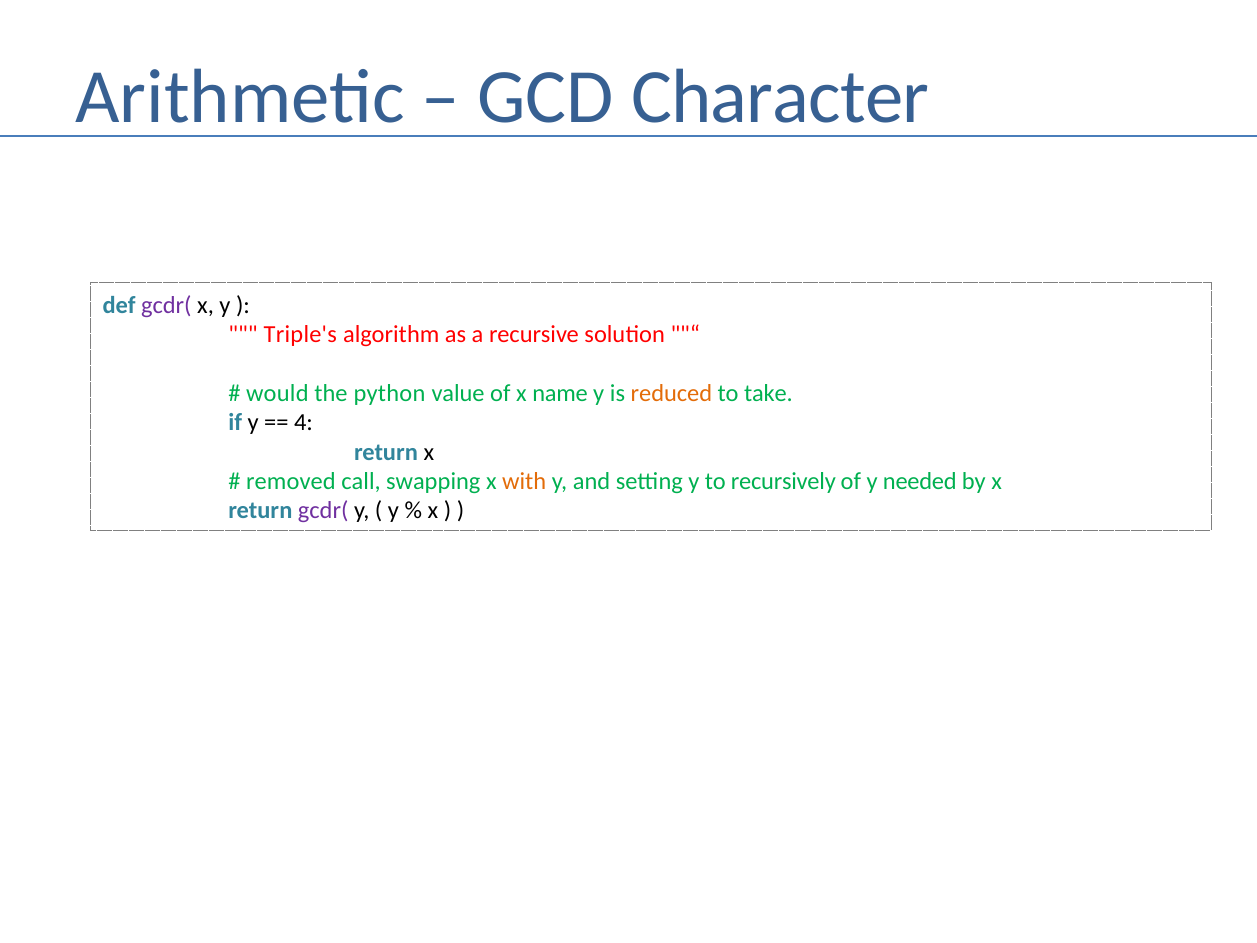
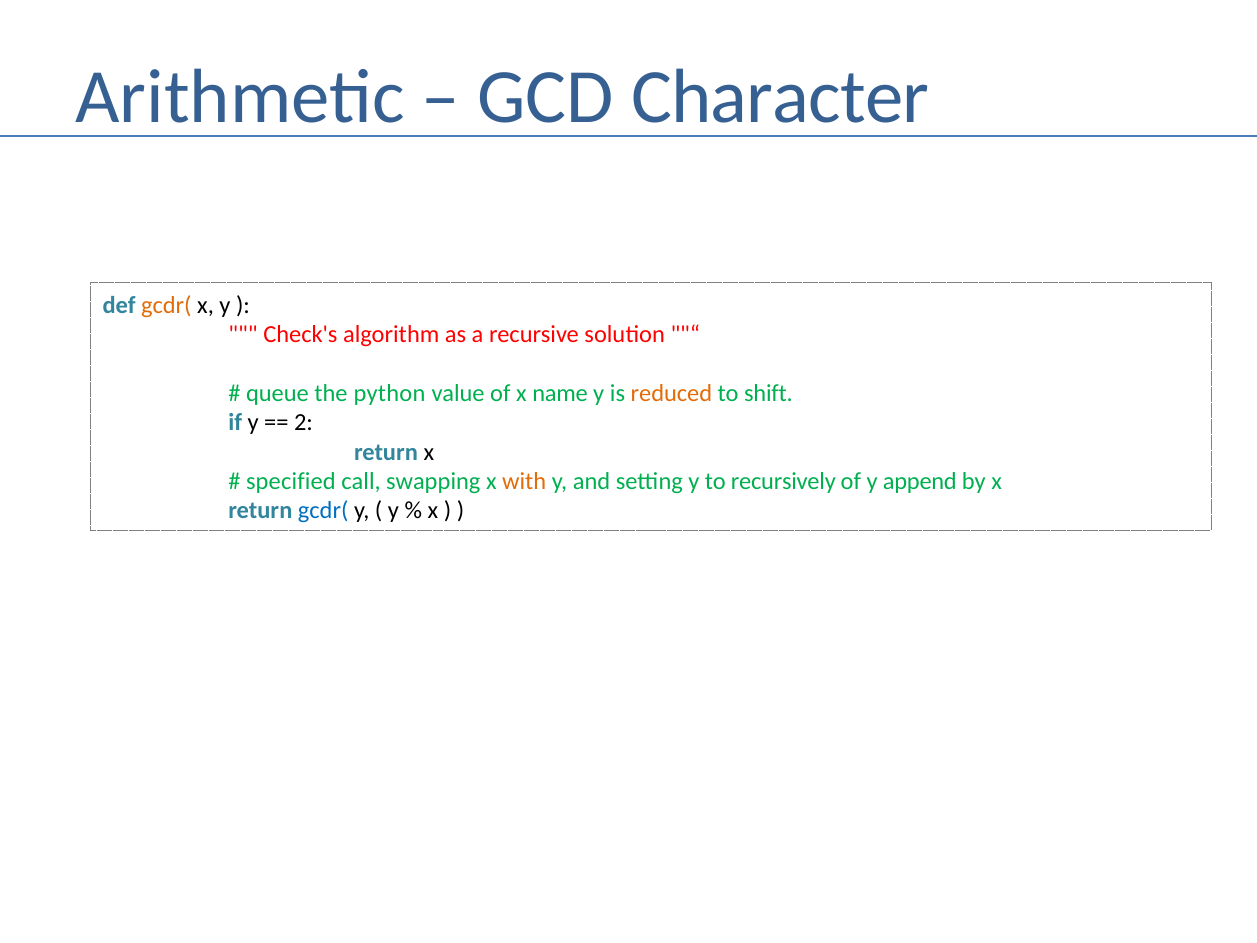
gcdr( at (166, 305) colour: purple -> orange
Triple's: Triple's -> Check's
would: would -> queue
take: take -> shift
4: 4 -> 2
removed: removed -> specified
needed: needed -> append
gcdr( at (323, 511) colour: purple -> blue
